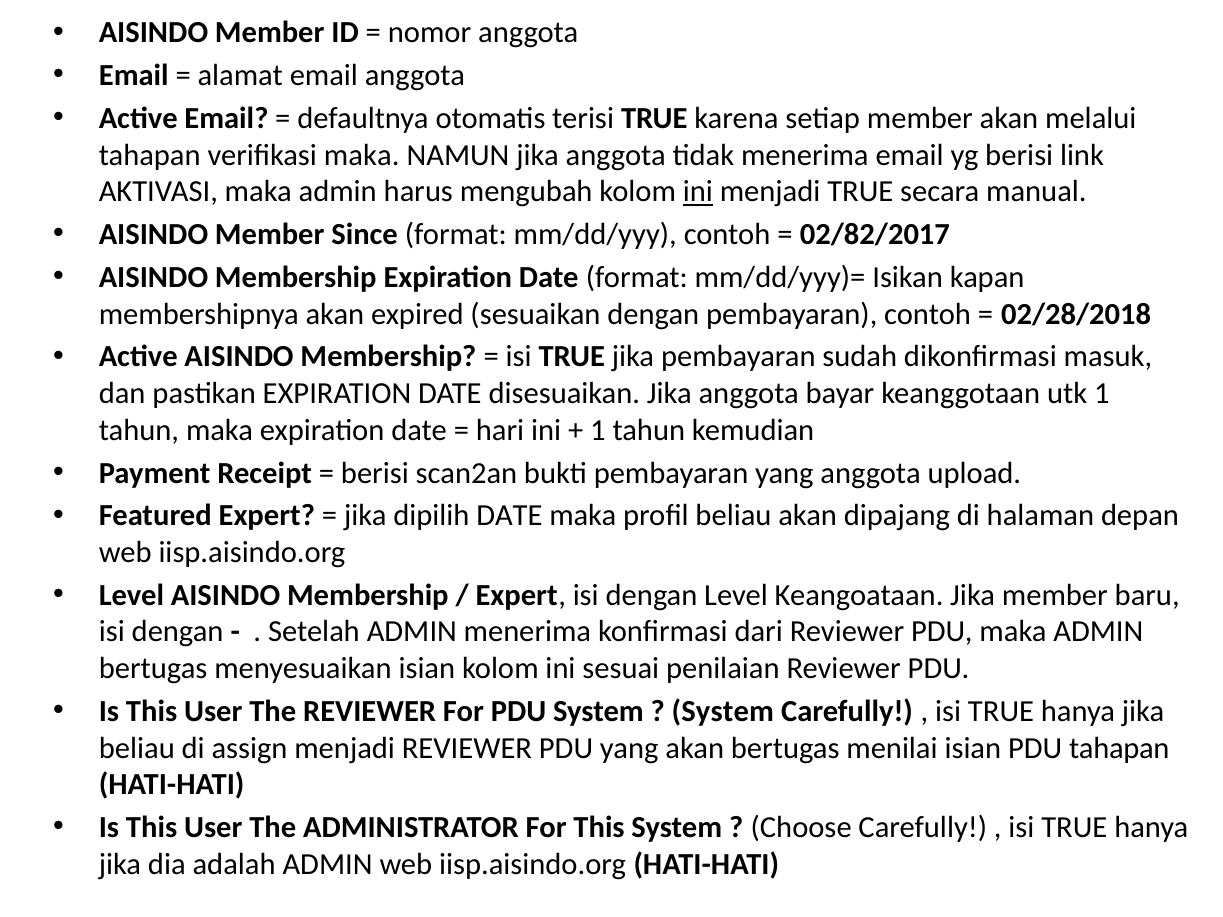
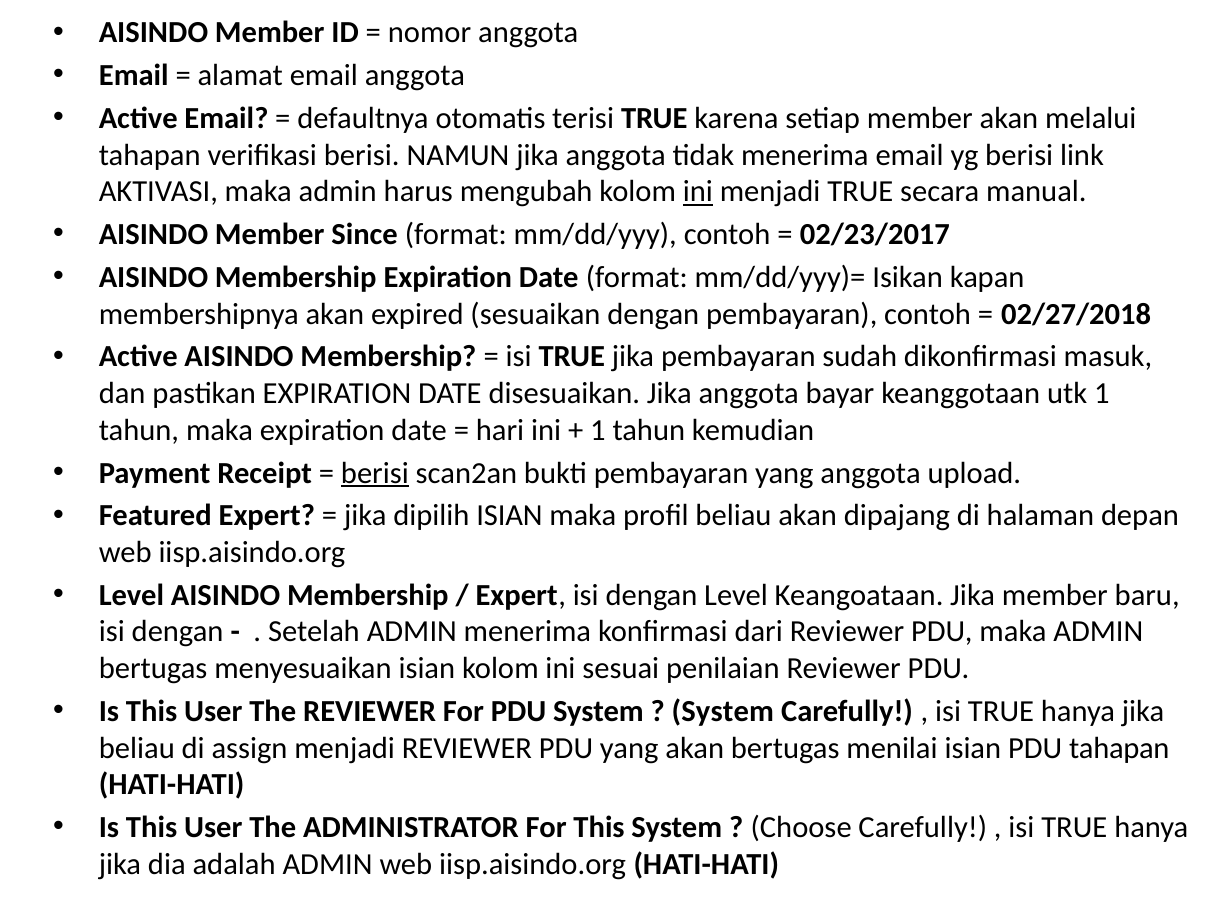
verifikasi maka: maka -> berisi
02/82/2017: 02/82/2017 -> 02/23/2017
02/28/2018: 02/28/2018 -> 02/27/2018
berisi at (375, 473) underline: none -> present
dipilih DATE: DATE -> ISIAN
